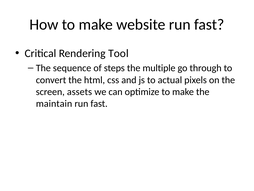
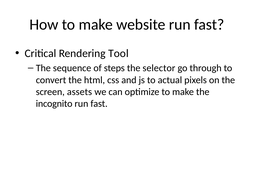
multiple: multiple -> selector
maintain: maintain -> incognito
